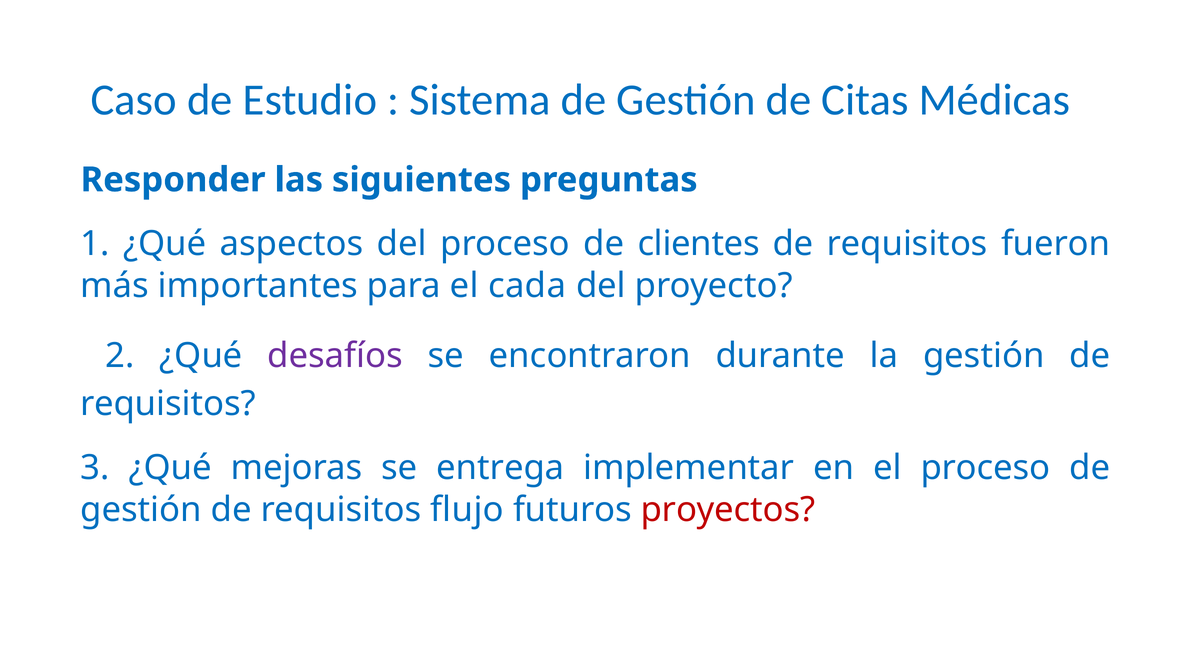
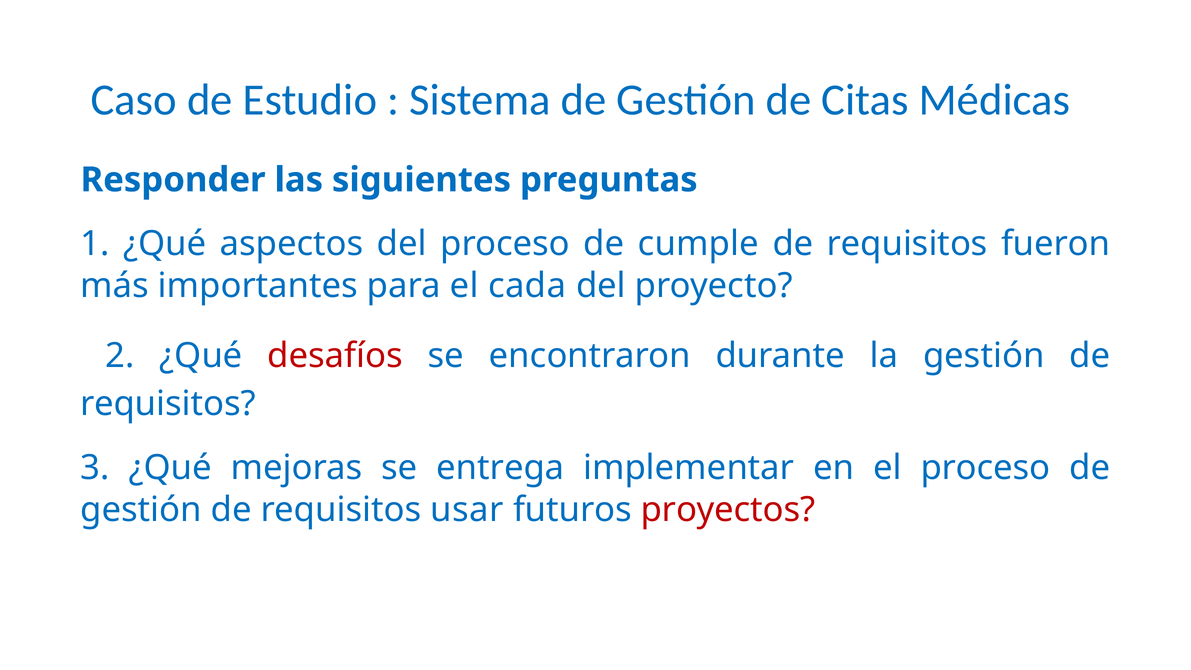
clientes: clientes -> cumple
desafíos colour: purple -> red
flujo: flujo -> usar
